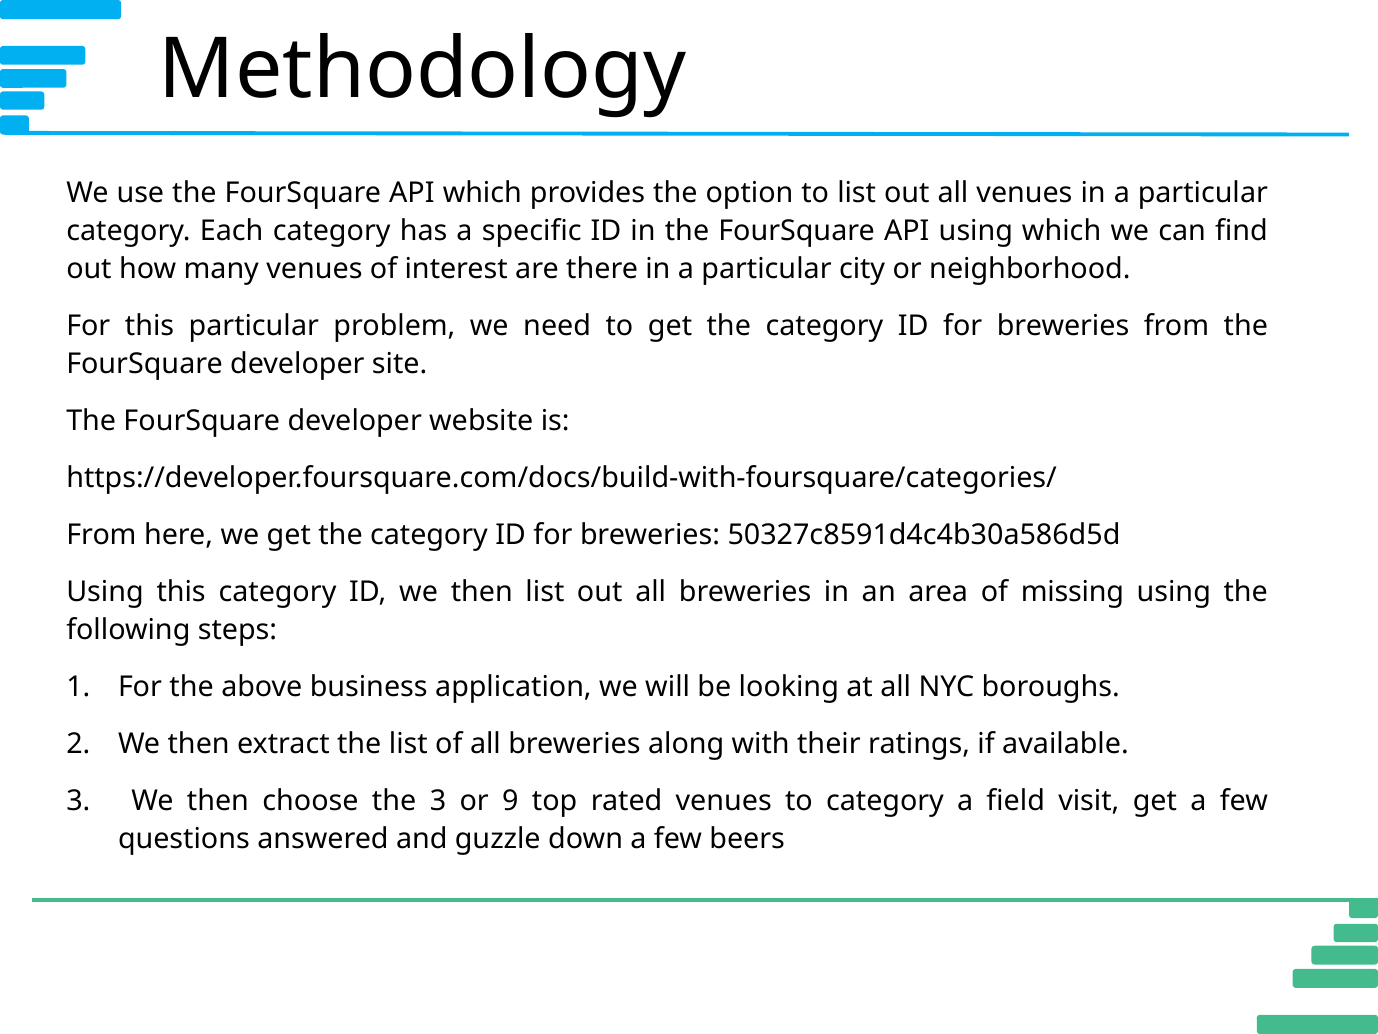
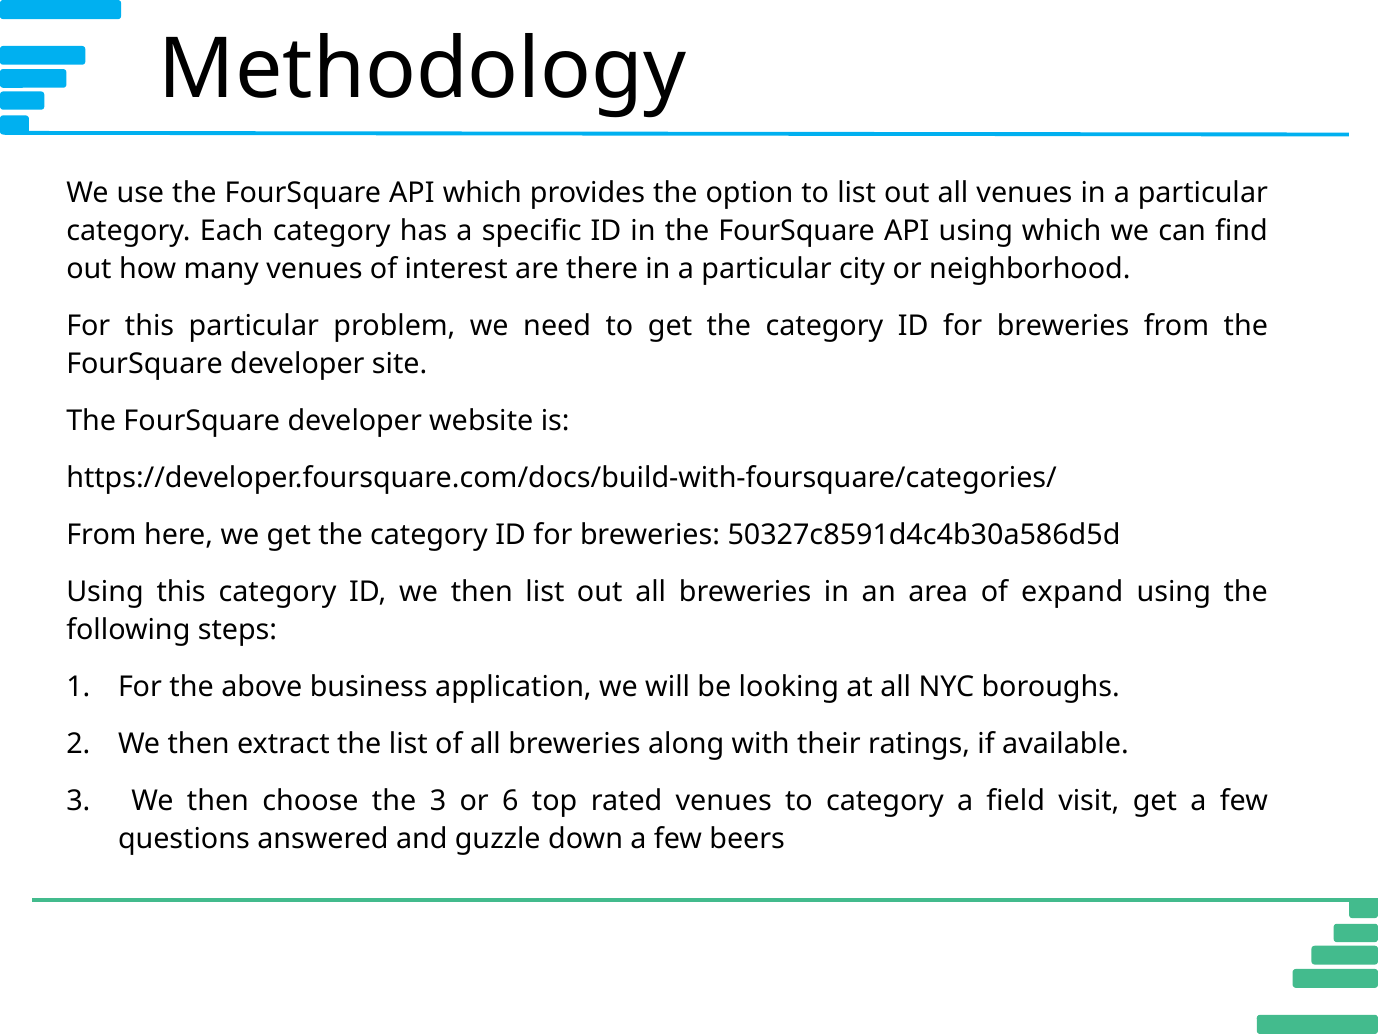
missing: missing -> expand
9: 9 -> 6
